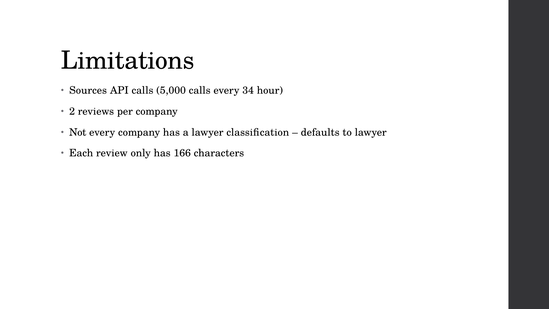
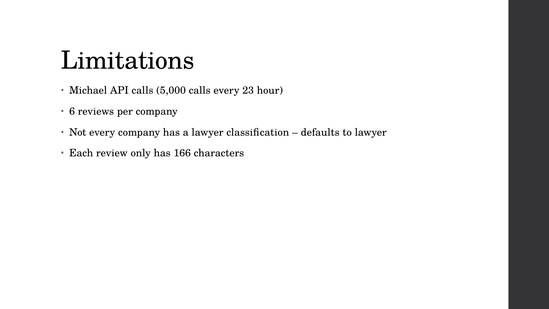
Sources: Sources -> Michael
34: 34 -> 23
2: 2 -> 6
